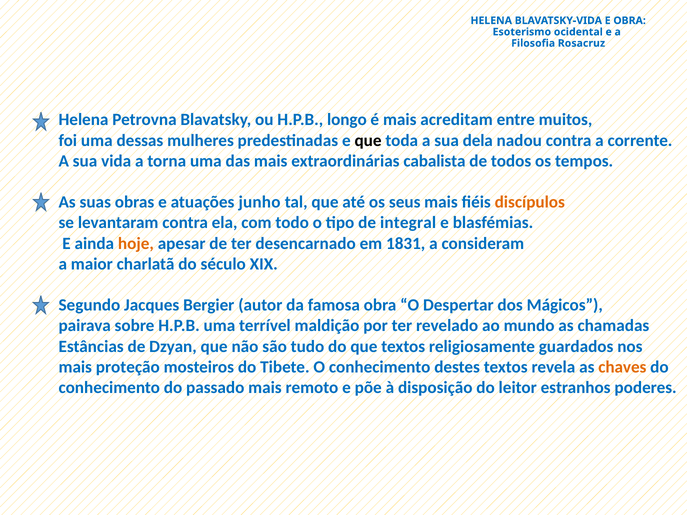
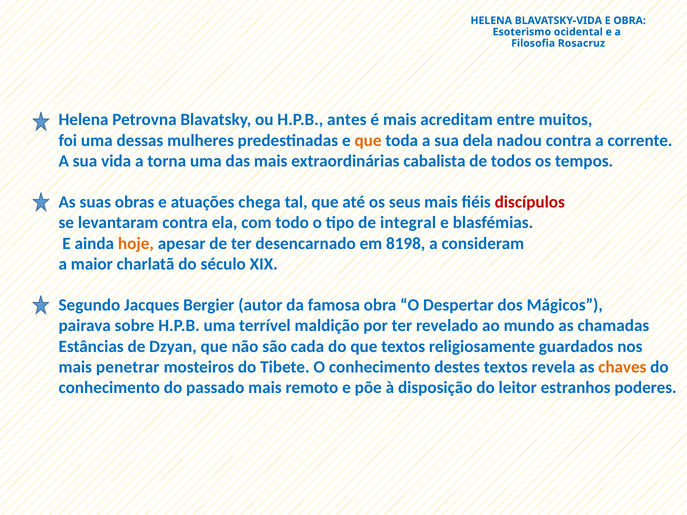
longo: longo -> antes
que at (368, 140) colour: black -> orange
junho: junho -> chega
discípulos colour: orange -> red
1831: 1831 -> 8198
tudo: tudo -> cada
proteção: proteção -> penetrar
